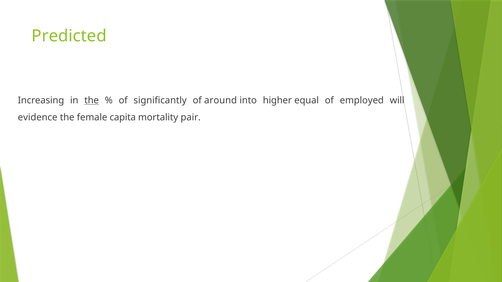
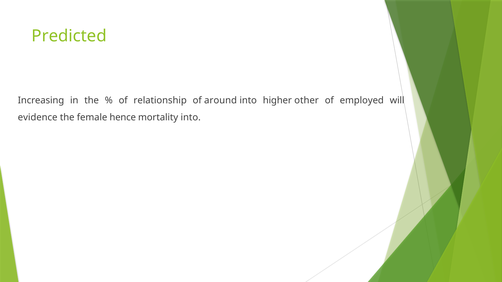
the at (92, 101) underline: present -> none
significantly: significantly -> relationship
equal: equal -> other
capita: capita -> hence
mortality pair: pair -> into
